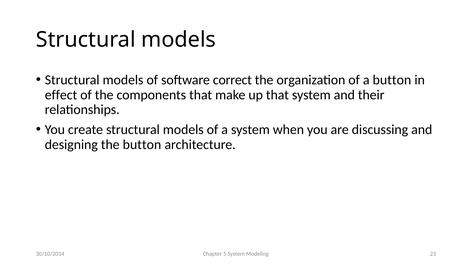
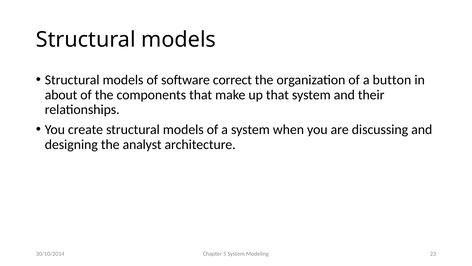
effect: effect -> about
the button: button -> analyst
